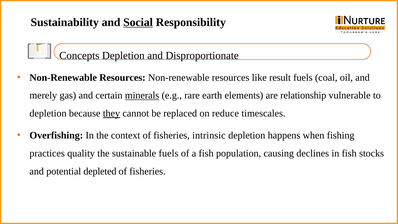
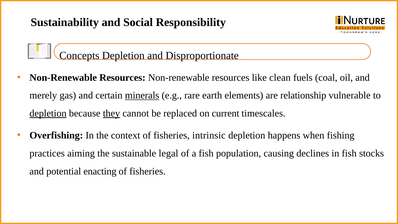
Social underline: present -> none
result: result -> clean
depletion at (48, 113) underline: none -> present
reduce: reduce -> current
quality: quality -> aiming
sustainable fuels: fuels -> legal
depleted: depleted -> enacting
